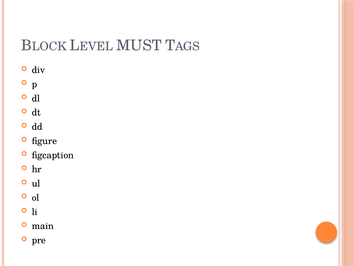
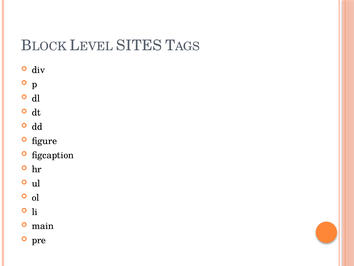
MUST: MUST -> SITES
